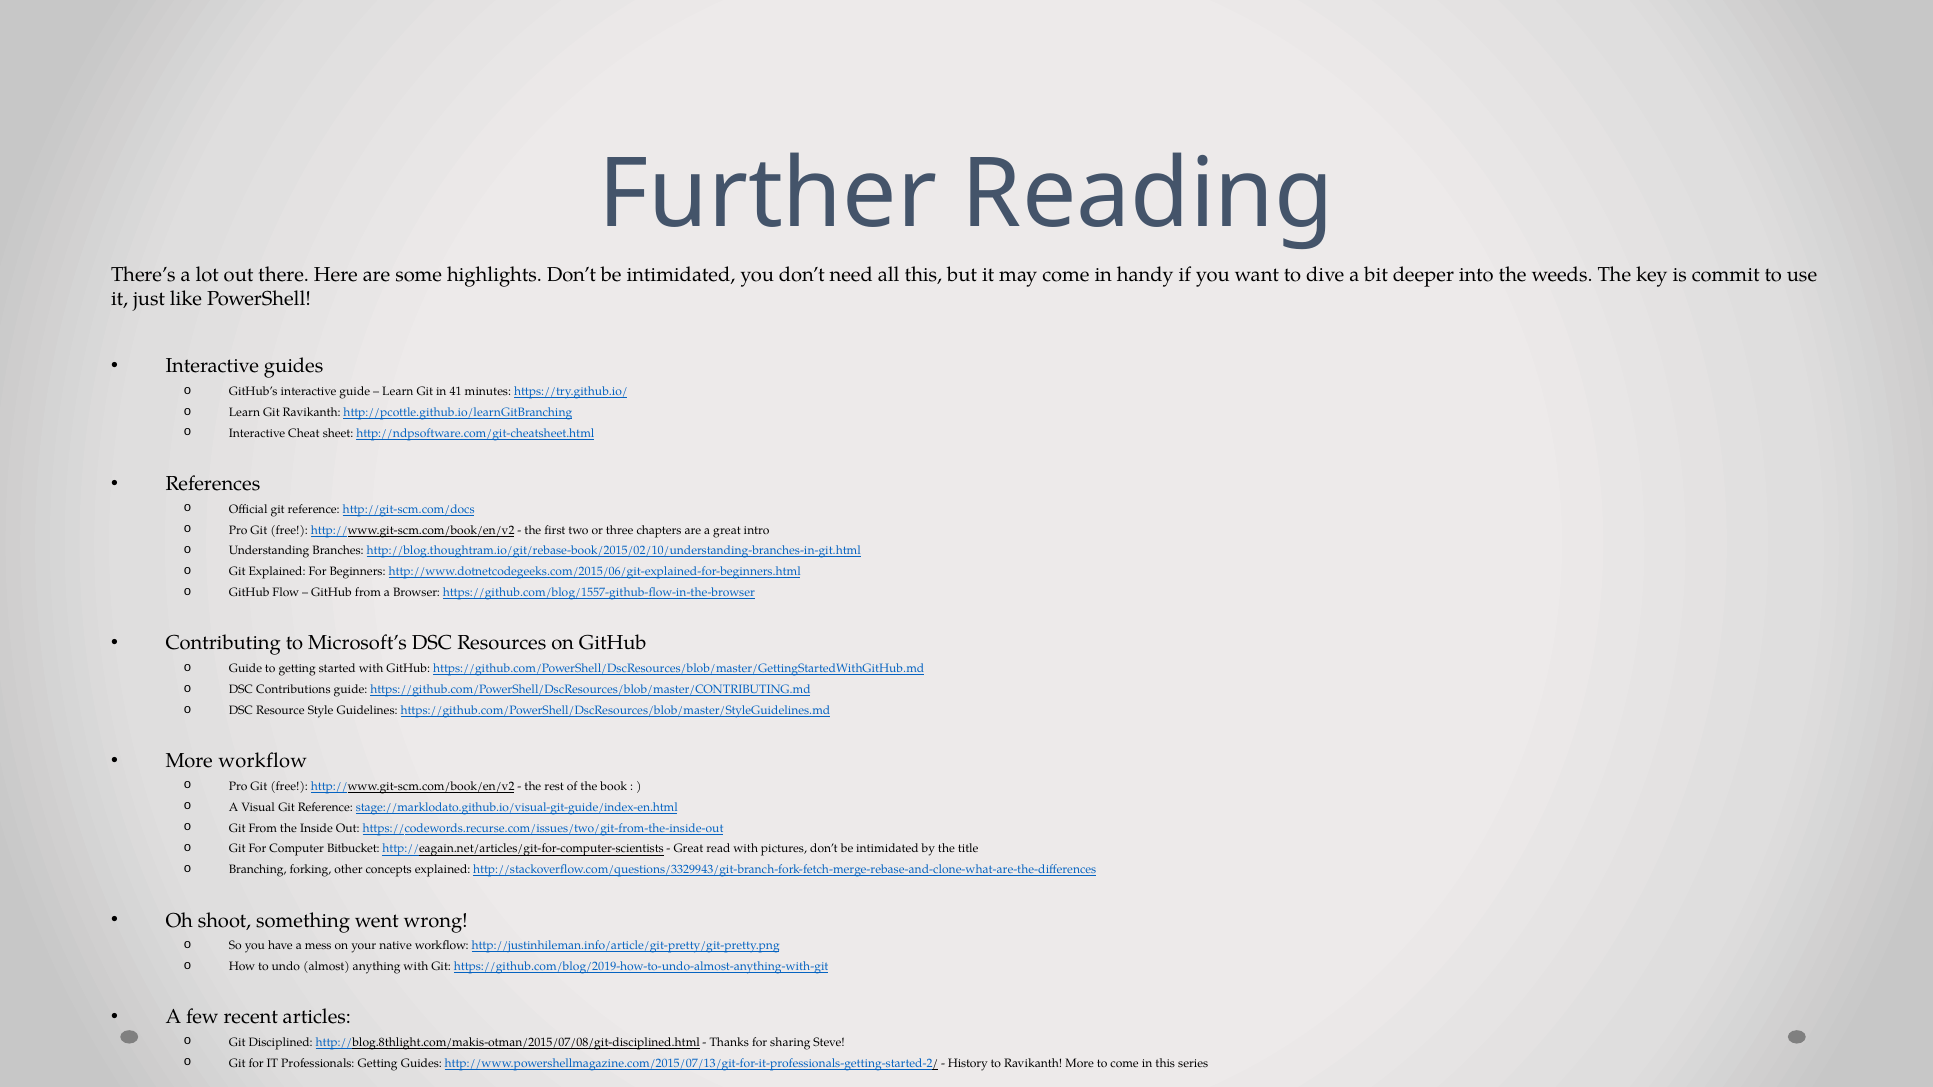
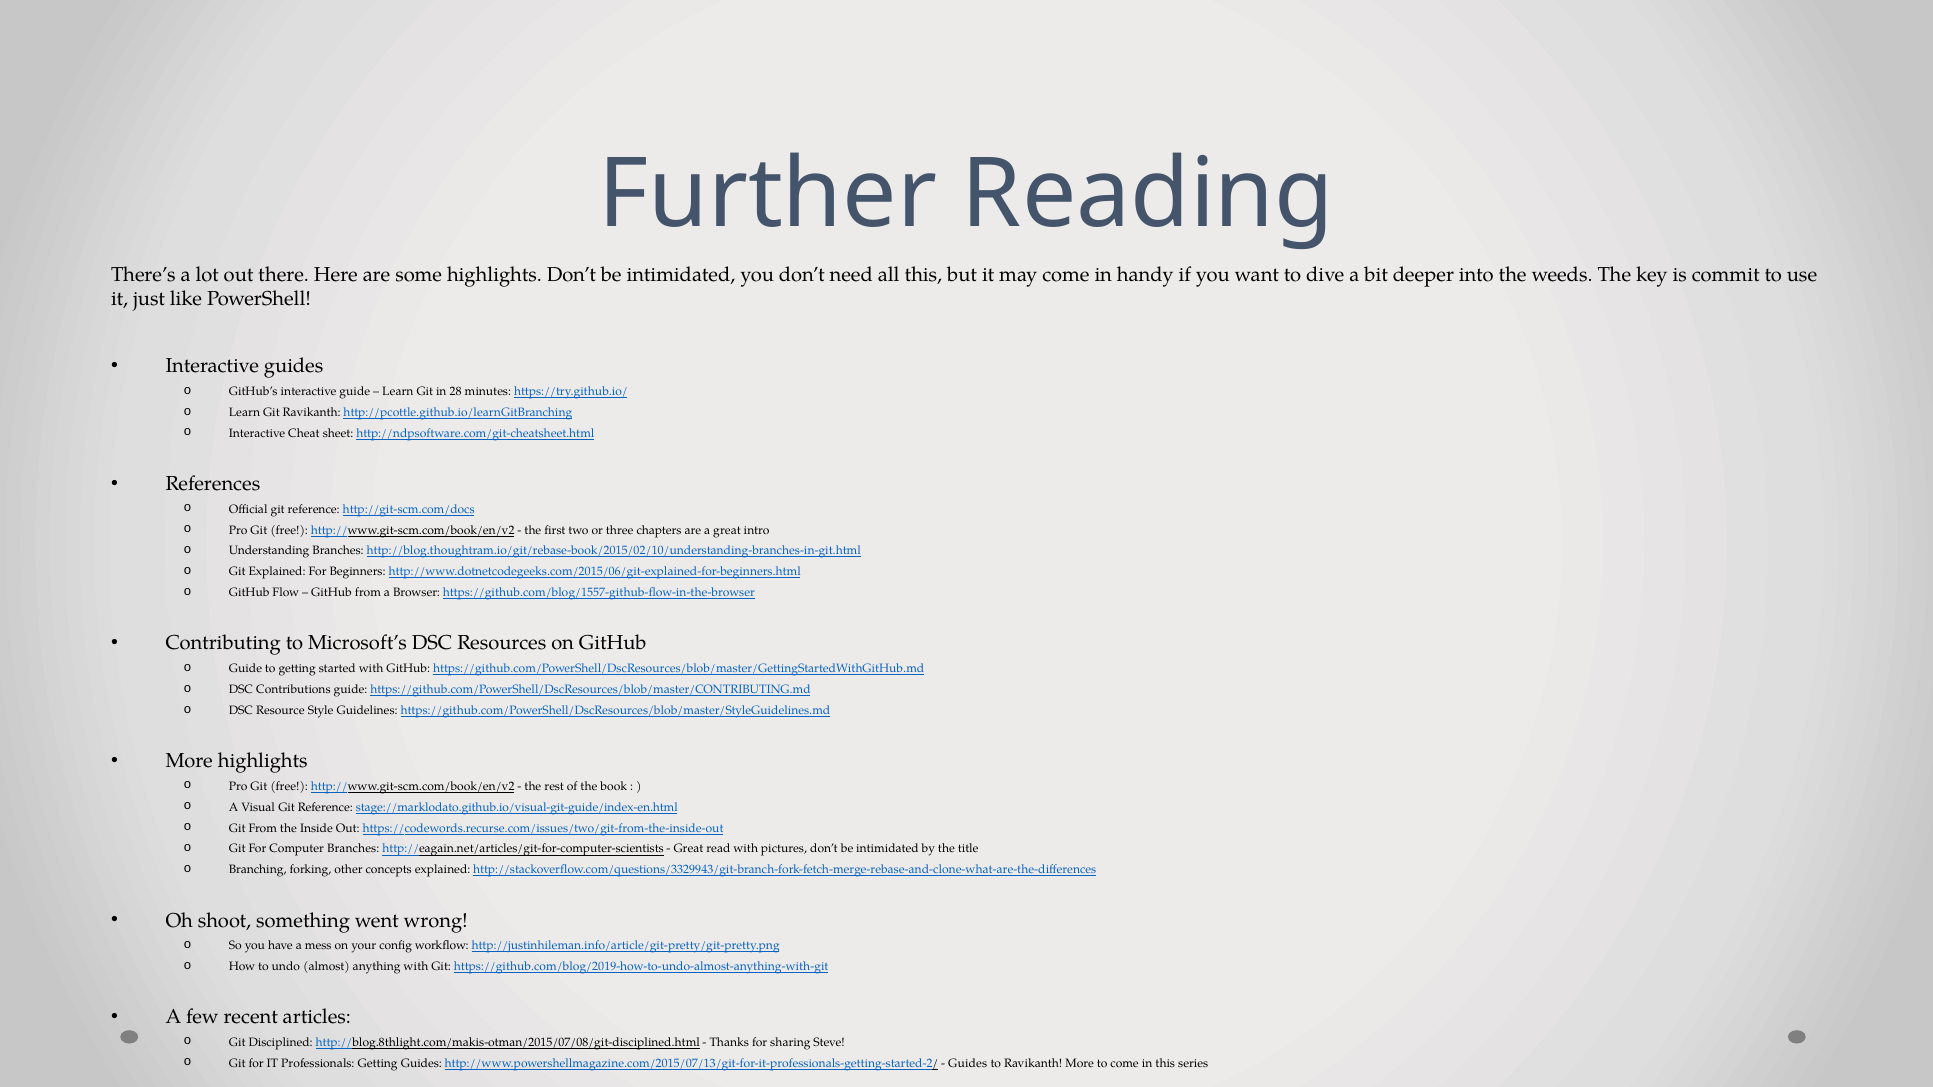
41: 41 -> 28
More workflow: workflow -> highlights
Computer Bitbucket: Bitbucket -> Branches
native: native -> config
History at (968, 1064): History -> Guides
